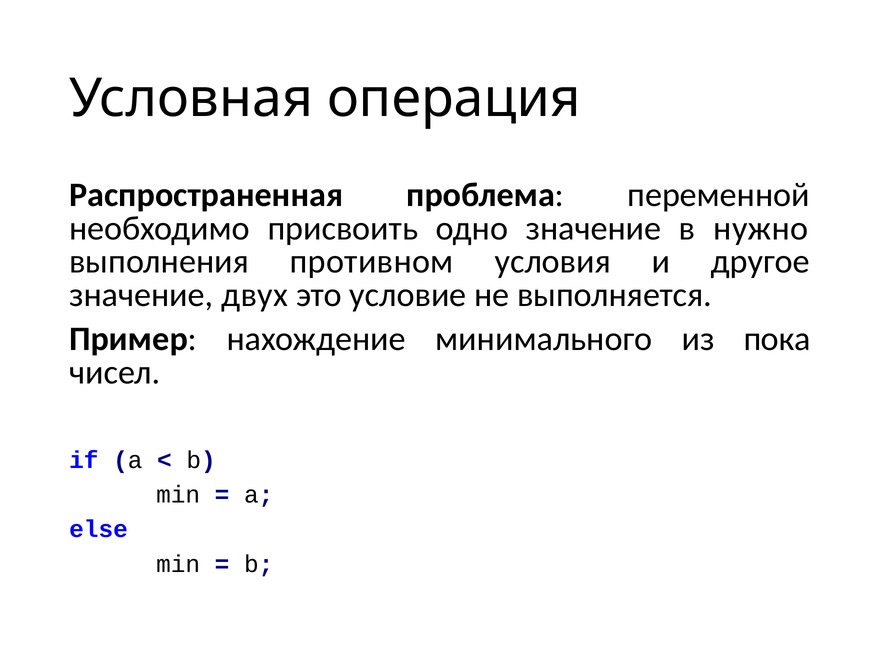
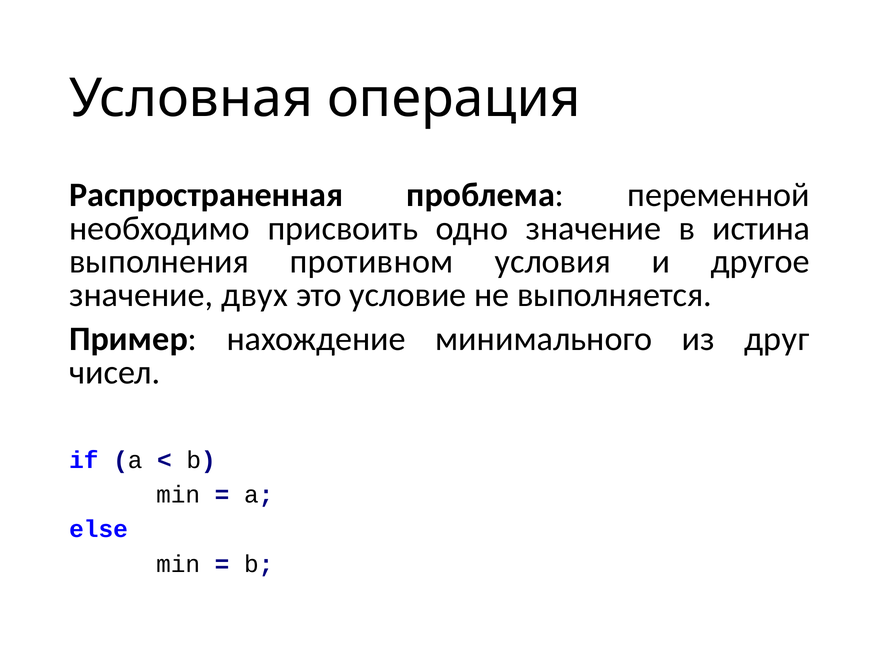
нужно: нужно -> истина
пока: пока -> друг
